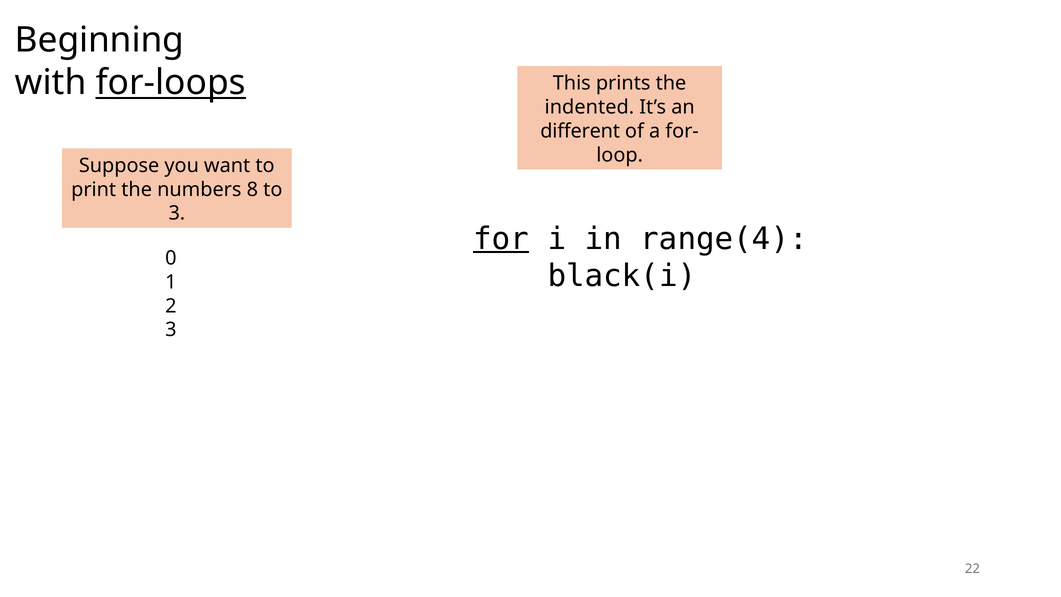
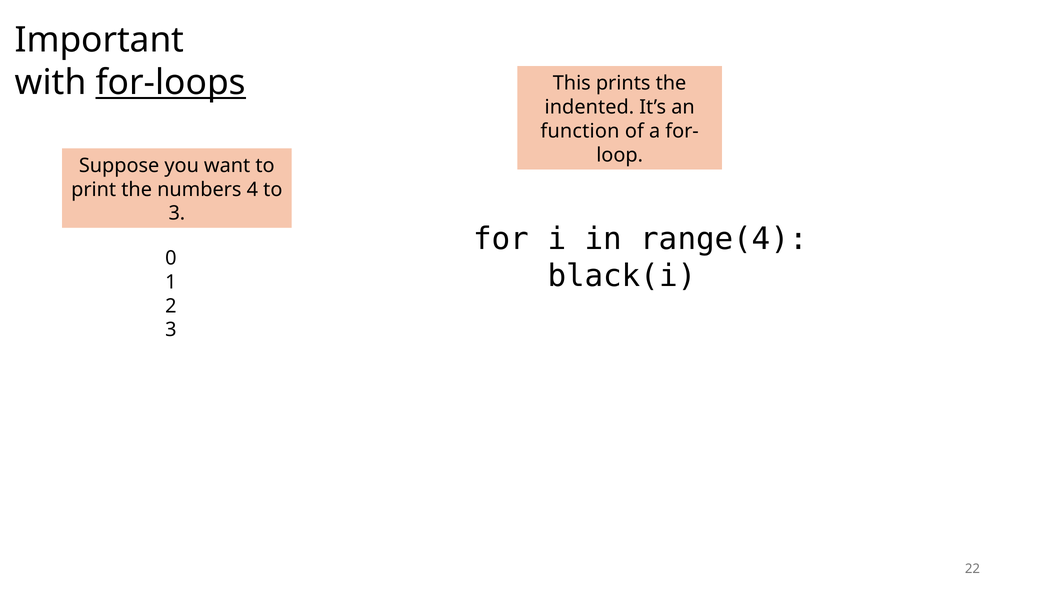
Beginning: Beginning -> Important
different: different -> function
8: 8 -> 4
for underline: present -> none
